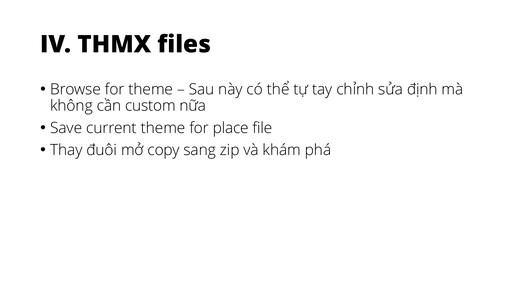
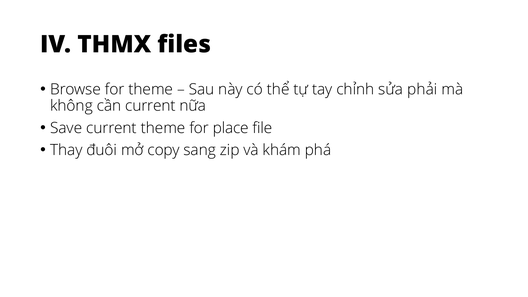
định: định -> phải
cần custom: custom -> current
